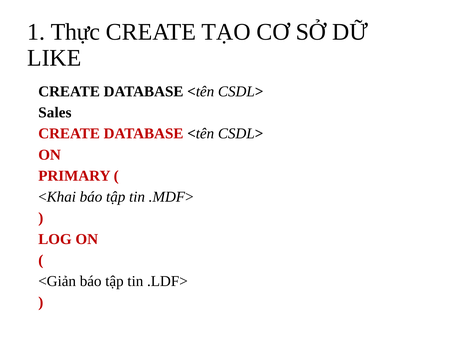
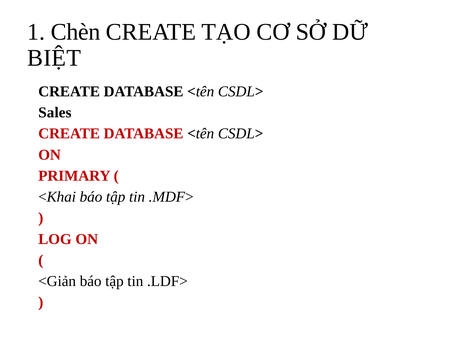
Thực: Thực -> Chèn
LIKE: LIKE -> BIỆT
